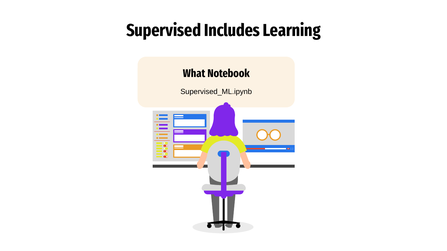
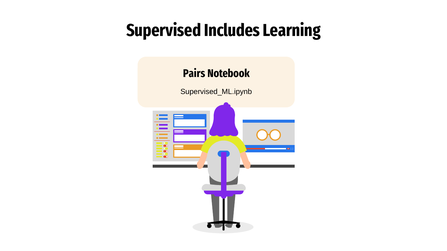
What: What -> Pairs
